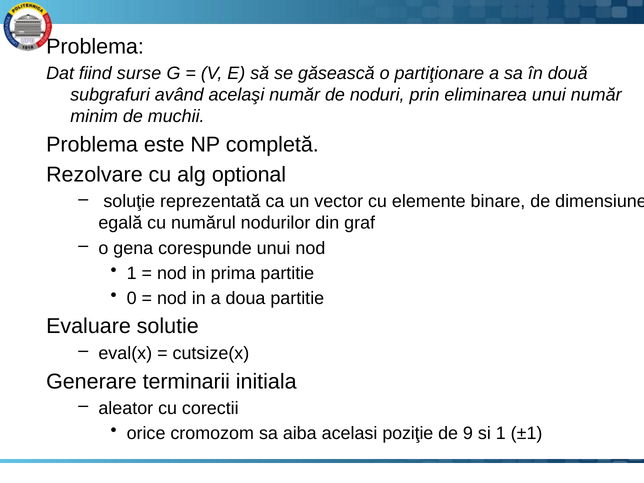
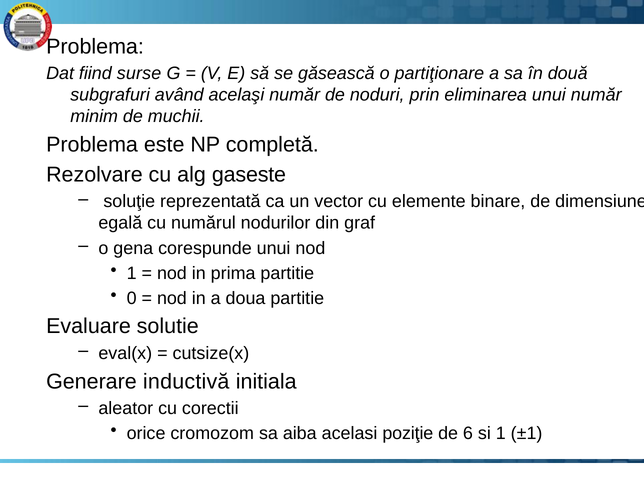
optional: optional -> gaseste
terminarii: terminarii -> inductivă
9: 9 -> 6
